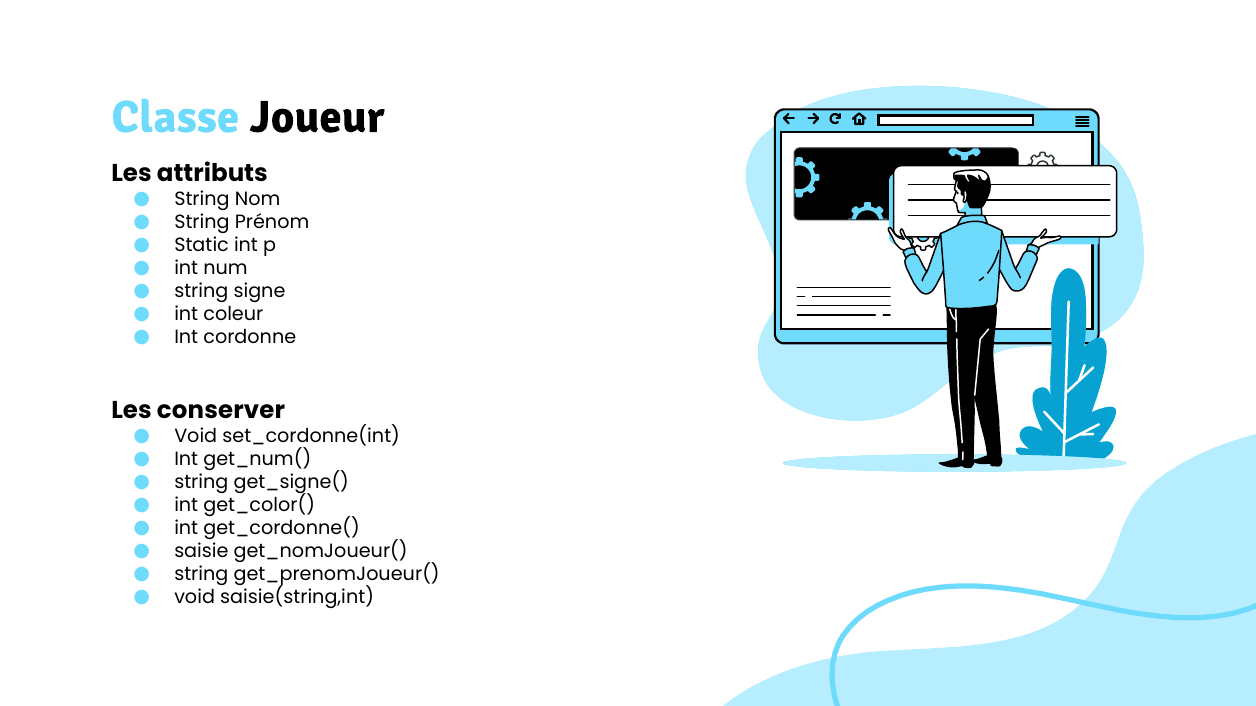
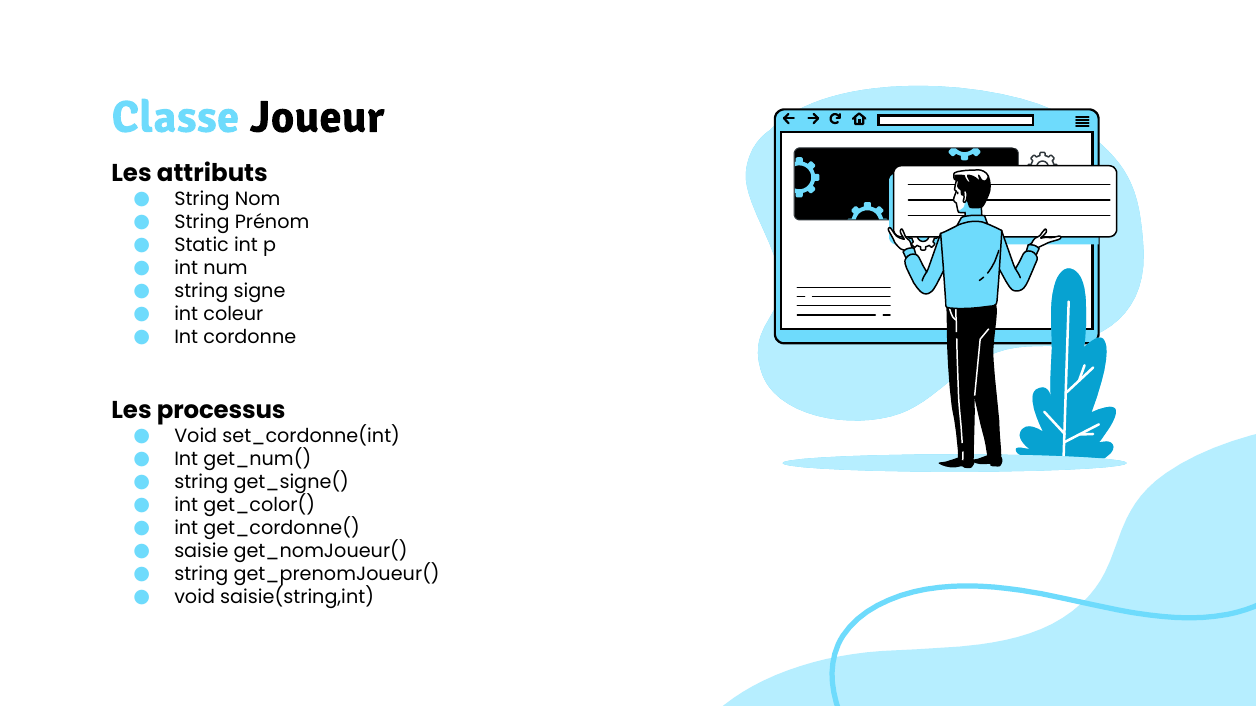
conserver: conserver -> processus
